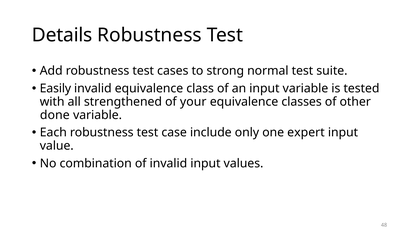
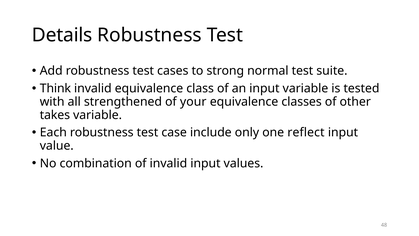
Easily: Easily -> Think
done: done -> takes
expert: expert -> reflect
